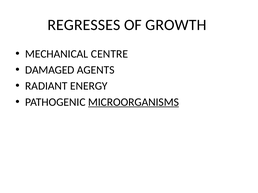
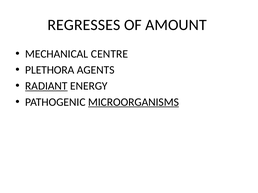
GROWTH: GROWTH -> AMOUNT
DAMAGED: DAMAGED -> PLETHORA
RADIANT underline: none -> present
